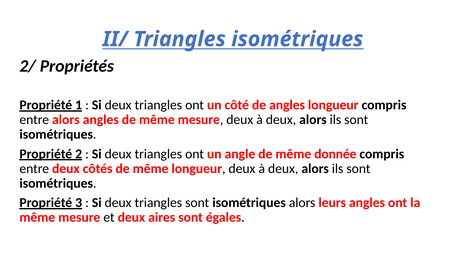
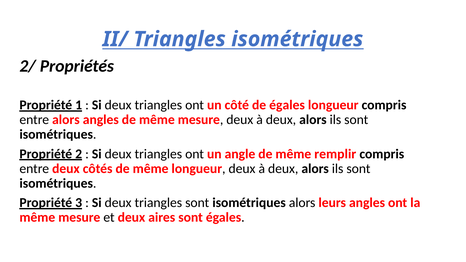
de angles: angles -> égales
donnée: donnée -> remplir
